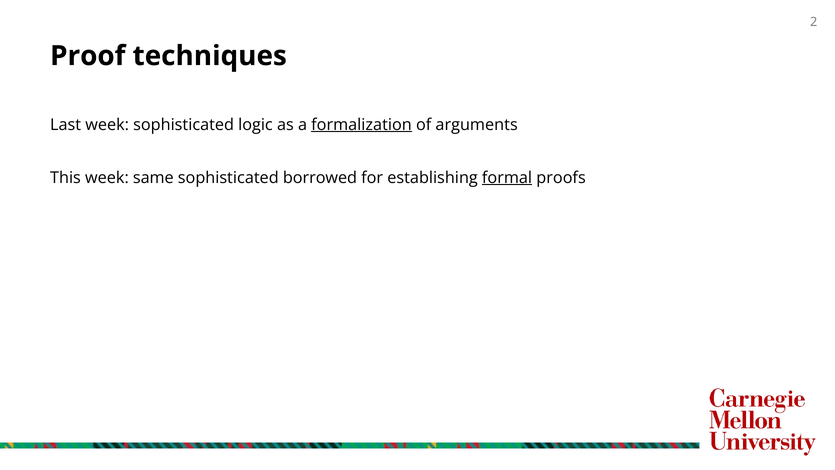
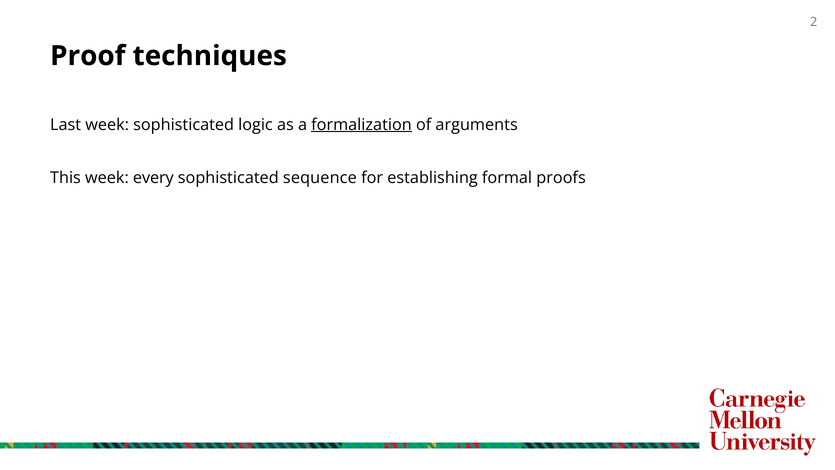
same: same -> every
borrowed: borrowed -> sequence
formal underline: present -> none
